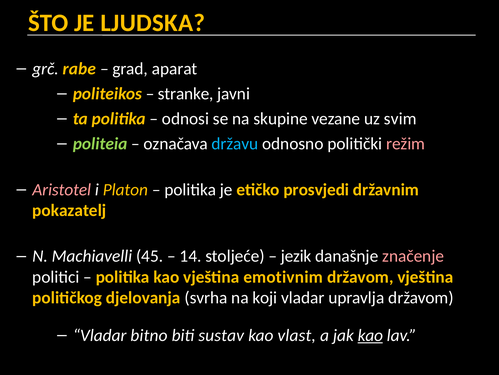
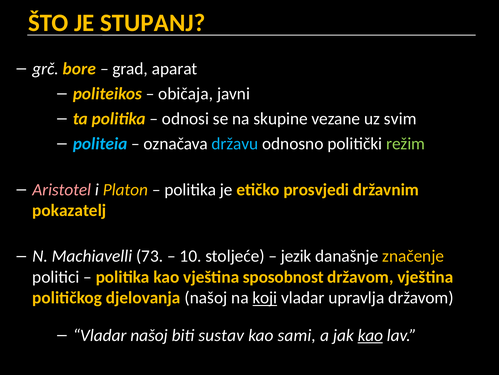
LJUDSKA: LJUDSKA -> STUPANJ
rabe: rabe -> bore
stranke: stranke -> običaja
politeia colour: light green -> light blue
režim colour: pink -> light green
45: 45 -> 73
14: 14 -> 10
značenje colour: pink -> yellow
emotivnim: emotivnim -> sposobnost
djelovanja svrha: svrha -> našoj
koji underline: none -> present
Vladar bitno: bitno -> našoj
vlast: vlast -> sami
